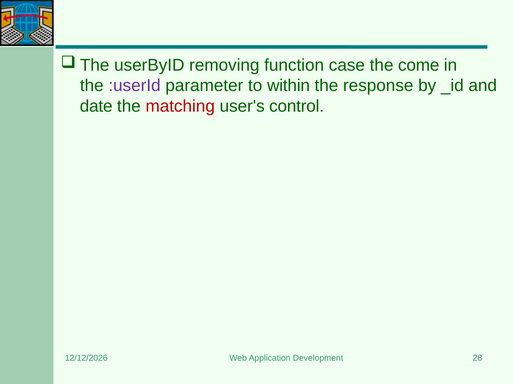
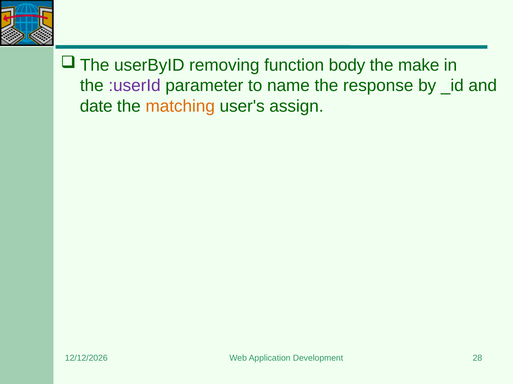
case: case -> body
come: come -> make
within: within -> name
matching colour: red -> orange
control: control -> assign
